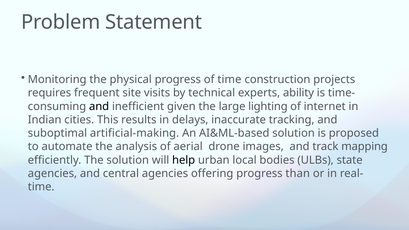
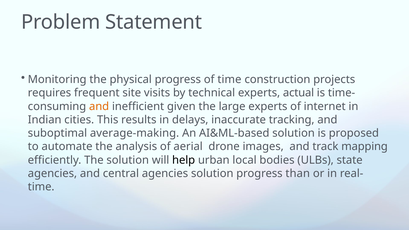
ability: ability -> actual
and at (99, 106) colour: black -> orange
large lighting: lighting -> experts
artificial-making: artificial-making -> average-making
agencies offering: offering -> solution
